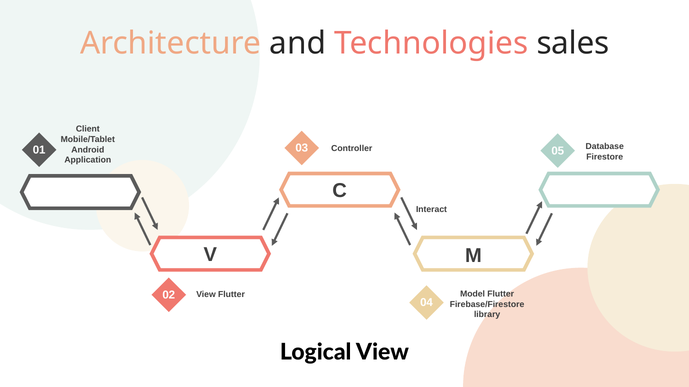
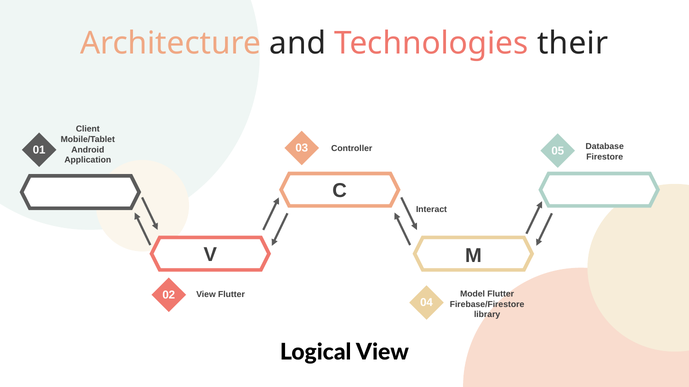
sales: sales -> their
